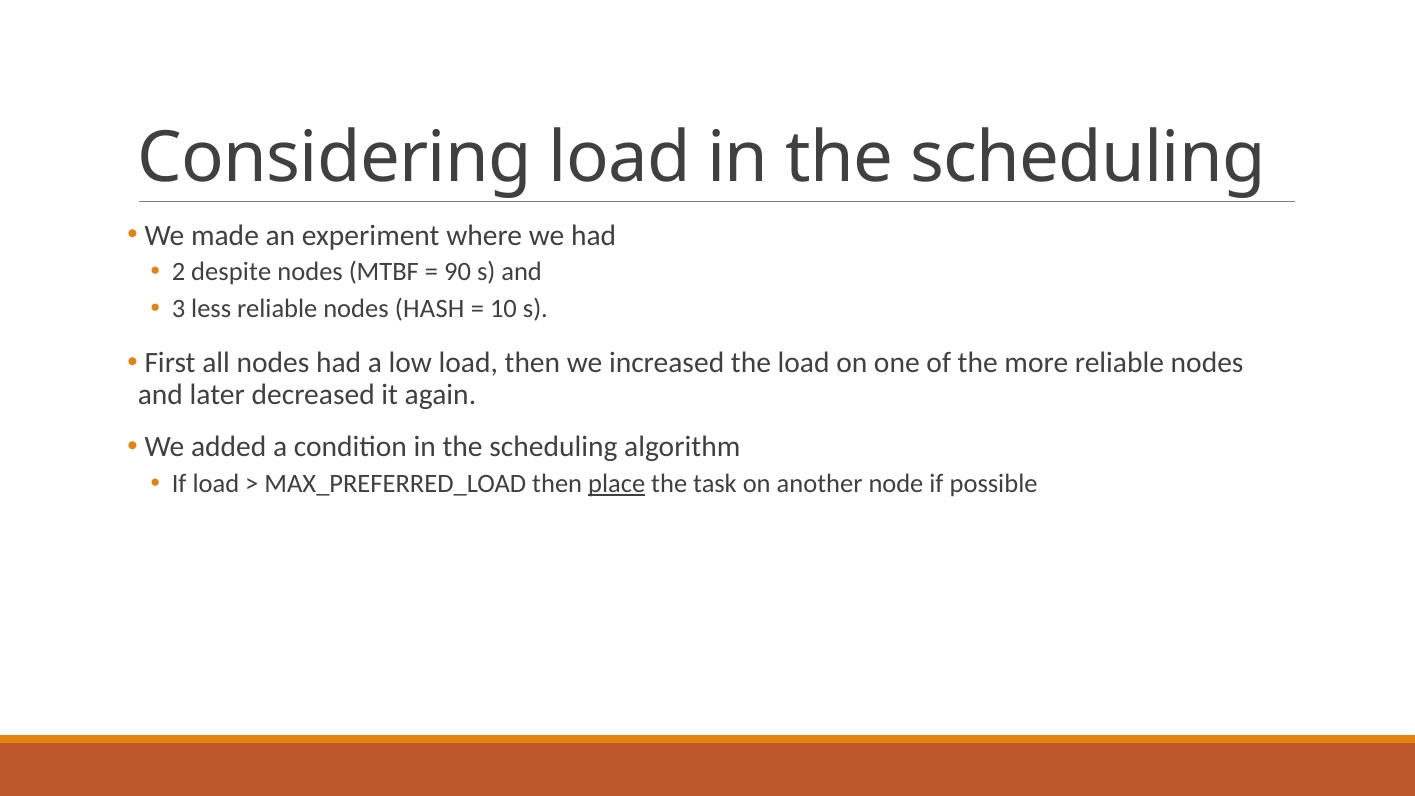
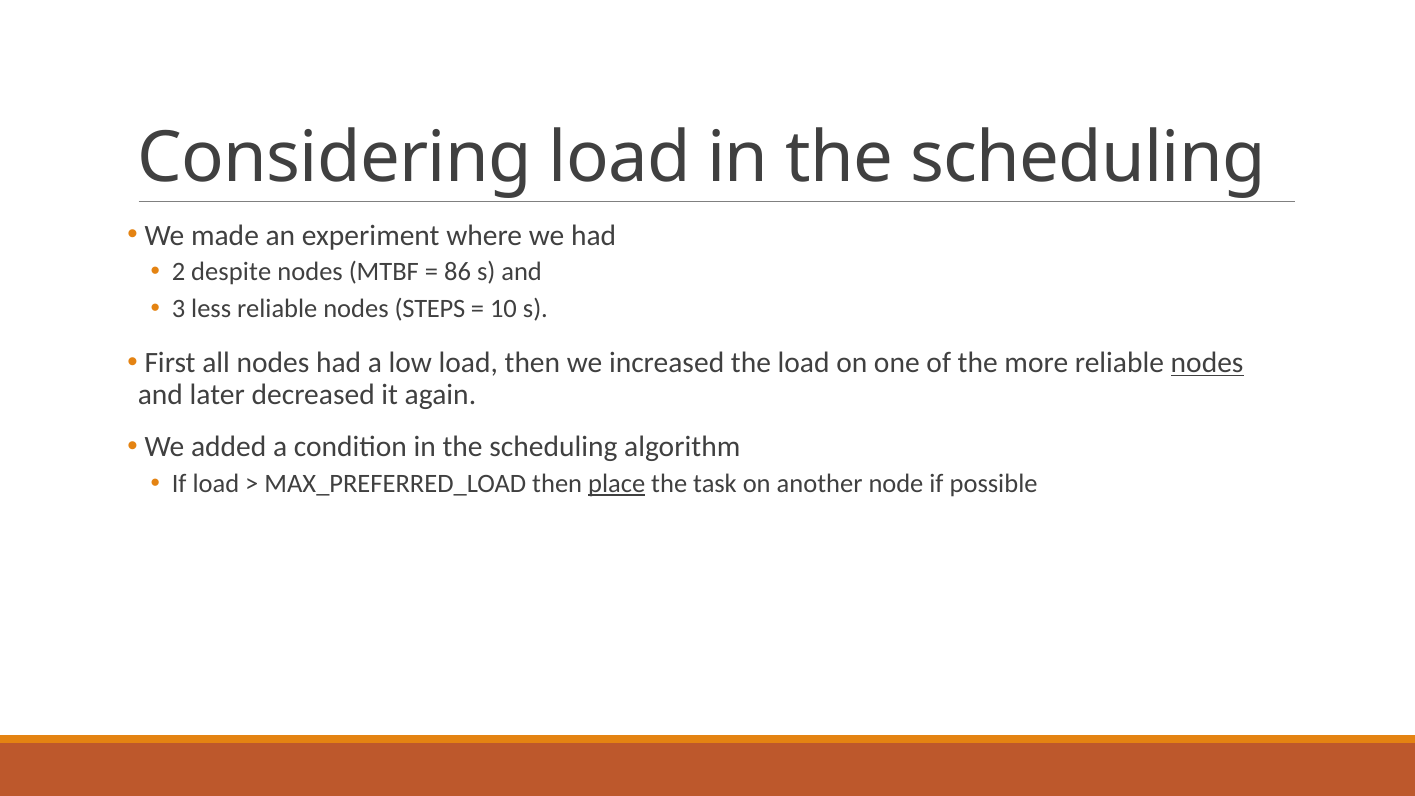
90: 90 -> 86
HASH: HASH -> STEPS
nodes at (1207, 363) underline: none -> present
